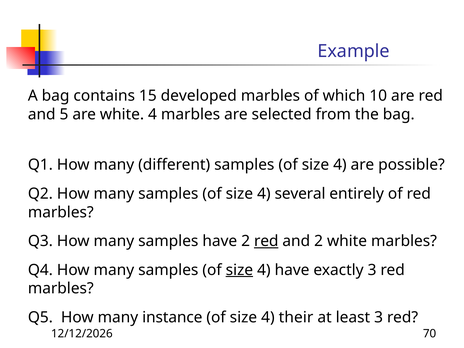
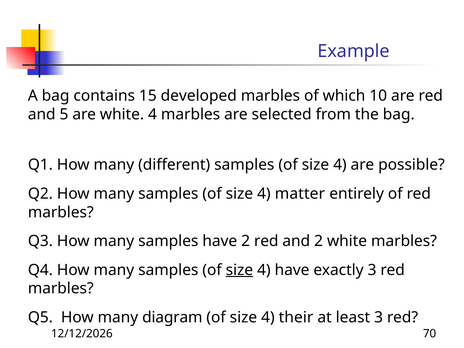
several: several -> matter
red at (266, 241) underline: present -> none
instance: instance -> diagram
